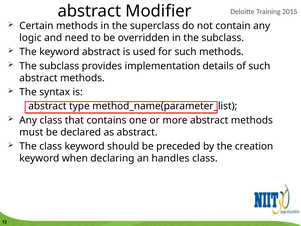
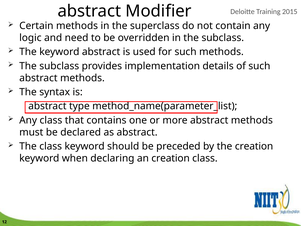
an handles: handles -> creation
